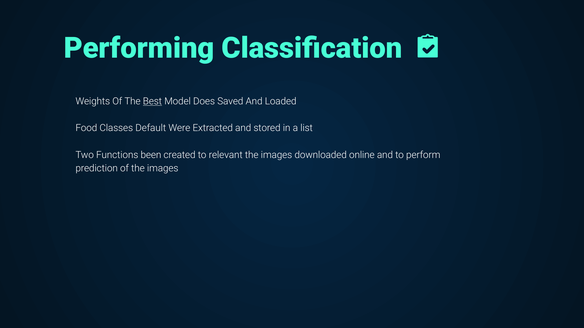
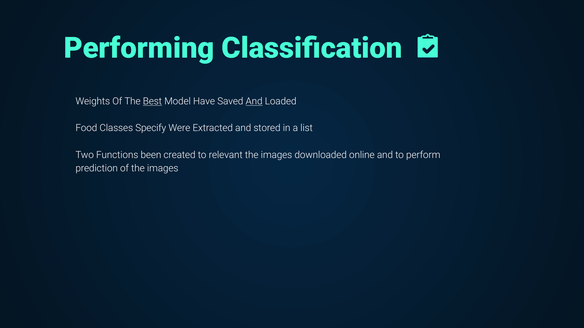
Does: Does -> Have
And at (254, 101) underline: none -> present
Default: Default -> Specify
